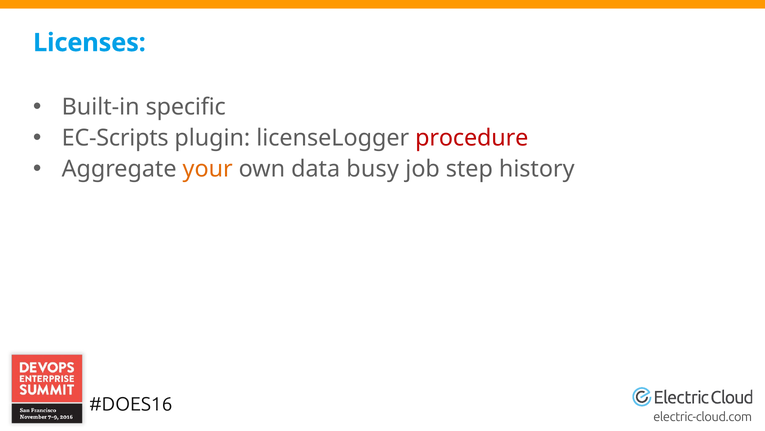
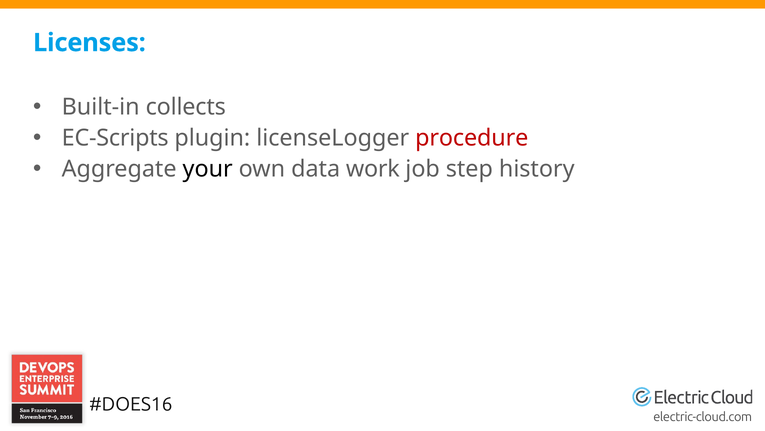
specific: specific -> collects
your colour: orange -> black
busy: busy -> work
